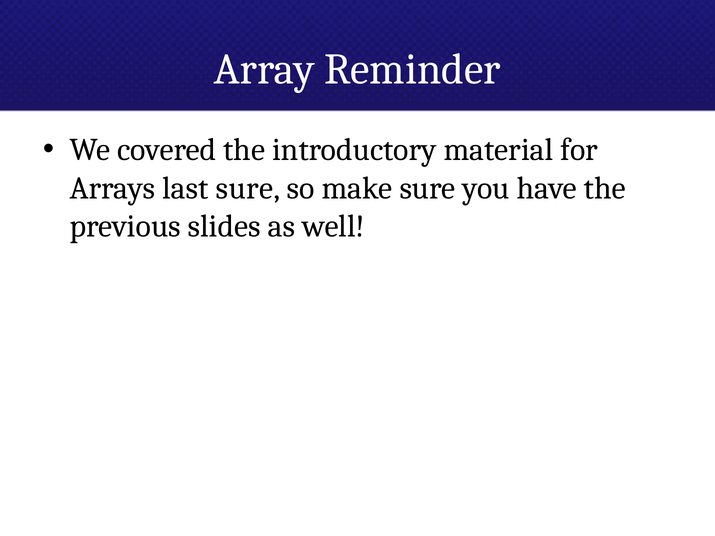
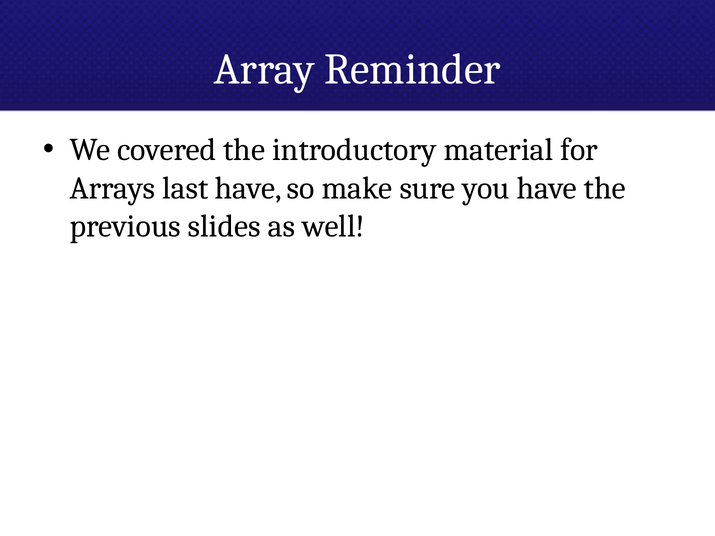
last sure: sure -> have
